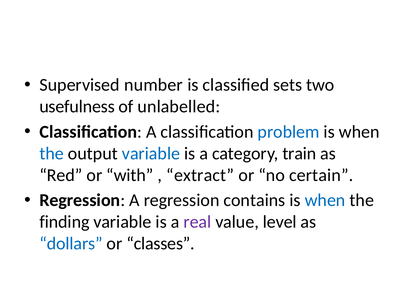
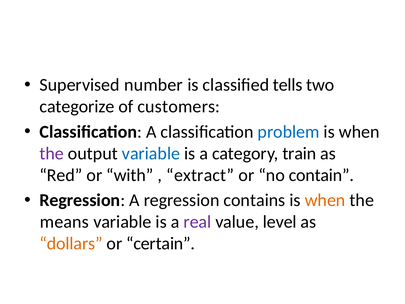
sets: sets -> tells
usefulness: usefulness -> categorize
unlabelled: unlabelled -> customers
the at (52, 153) colour: blue -> purple
certain: certain -> contain
when at (325, 200) colour: blue -> orange
finding: finding -> means
dollars colour: blue -> orange
classes: classes -> certain
